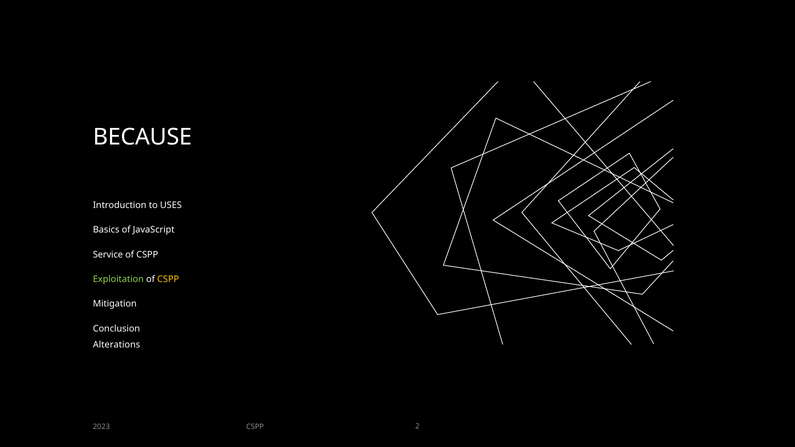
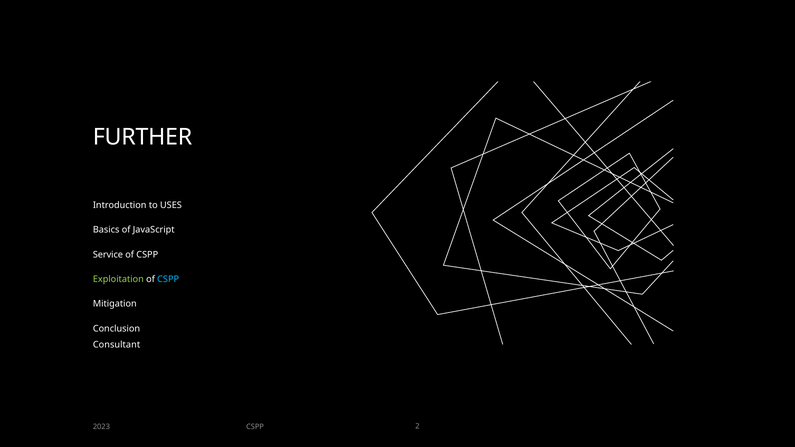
BECAUSE: BECAUSE -> FURTHER
CSPP at (168, 279) colour: yellow -> light blue
Alterations: Alterations -> Consultant
